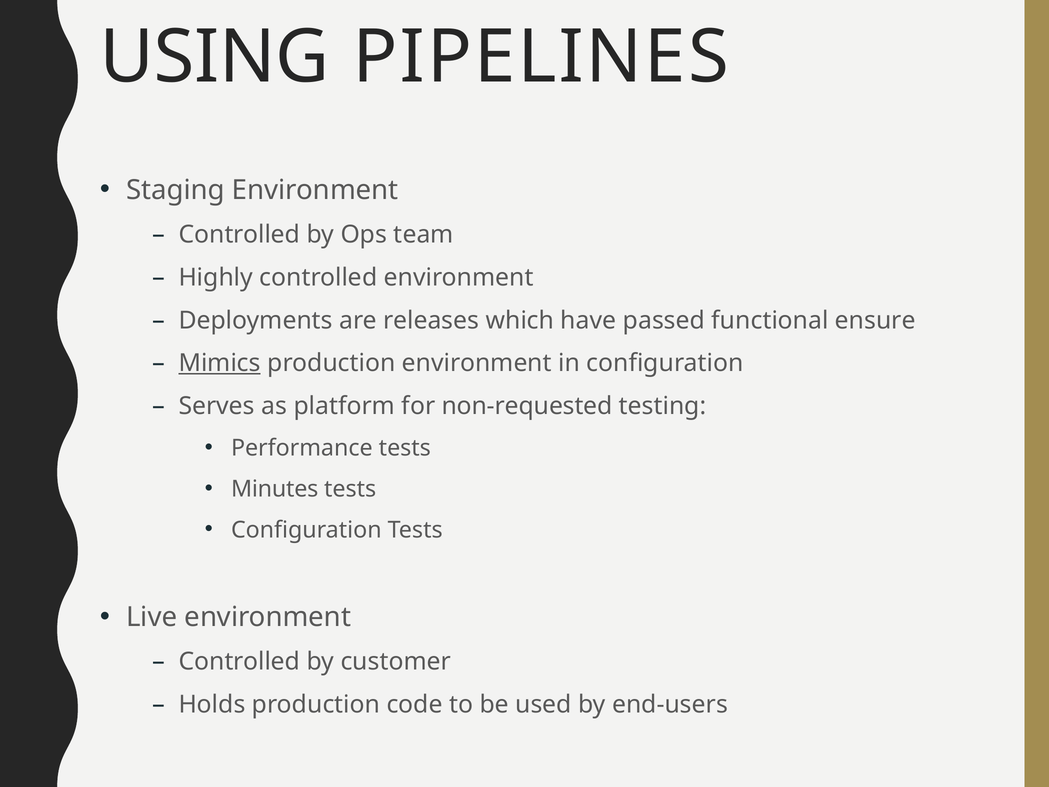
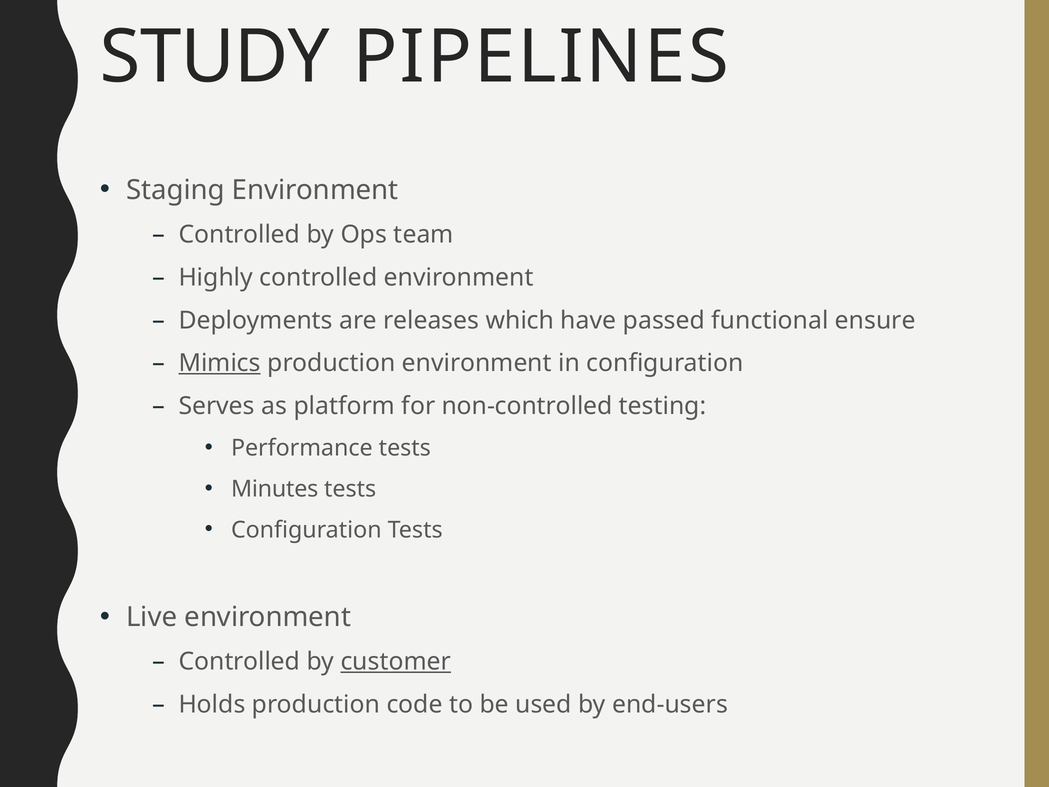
USING: USING -> STUDY
non-requested: non-requested -> non-controlled
customer underline: none -> present
